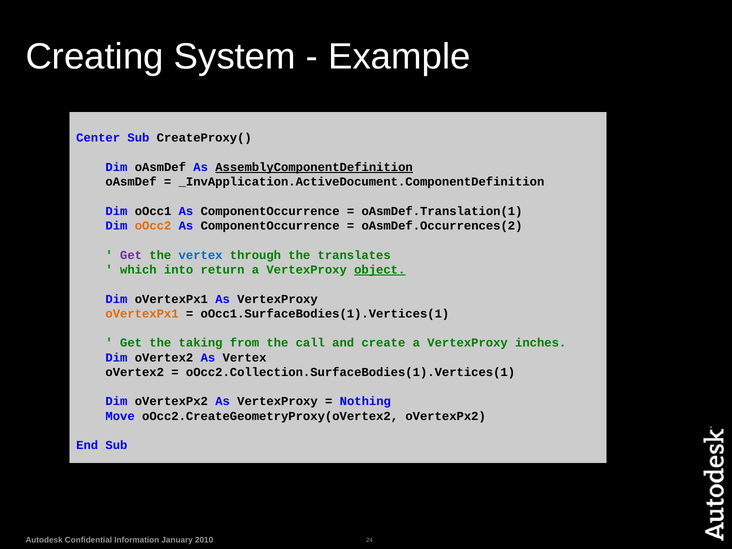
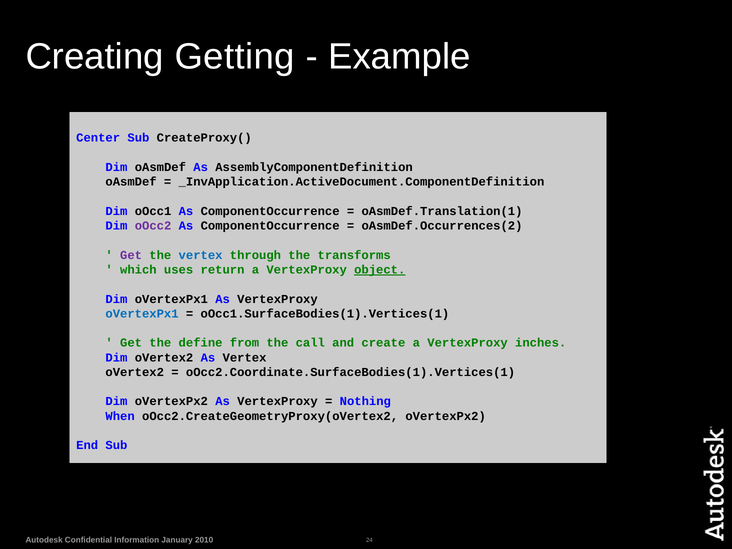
System: System -> Getting
AssemblyComponentDefinition underline: present -> none
oOcc2 colour: orange -> purple
translates: translates -> transforms
into: into -> uses
oVertexPx1 at (142, 314) colour: orange -> blue
taking: taking -> define
oOcc2.Collection.SurfaceBodies(1).Vertices(1: oOcc2.Collection.SurfaceBodies(1).Vertices(1 -> oOcc2.Coordinate.SurfaceBodies(1).Vertices(1
Move: Move -> When
